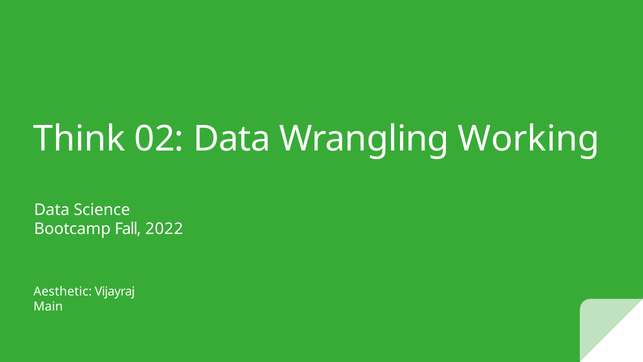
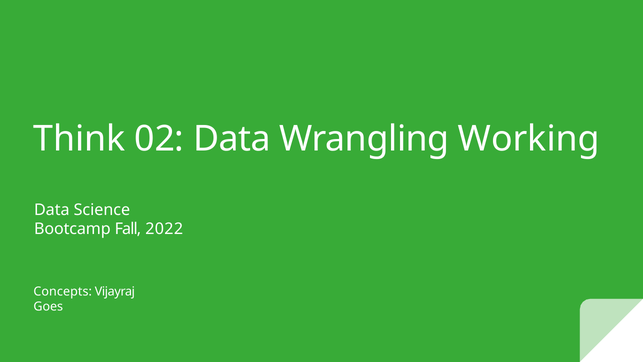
Aesthetic: Aesthetic -> Concepts
Main: Main -> Goes
